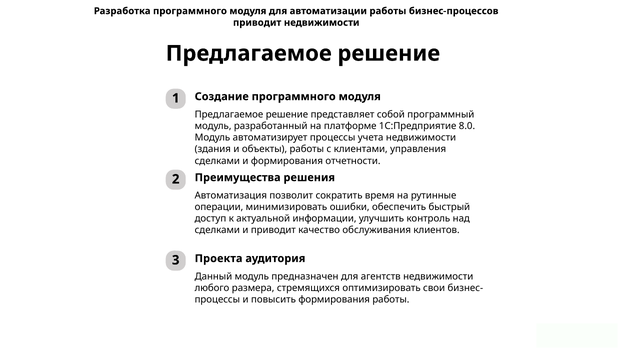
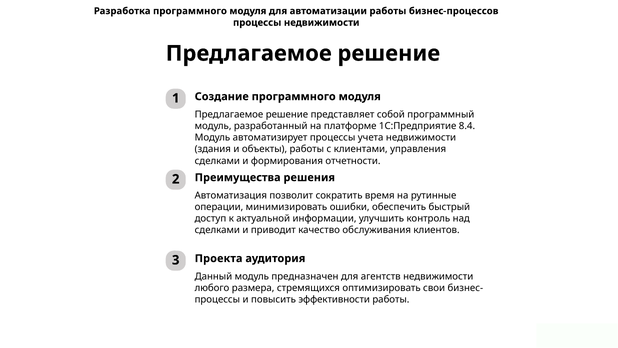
приводит at (257, 23): приводит -> процессы
8.0: 8.0 -> 8.4
повысить формирования: формирования -> эффективности
